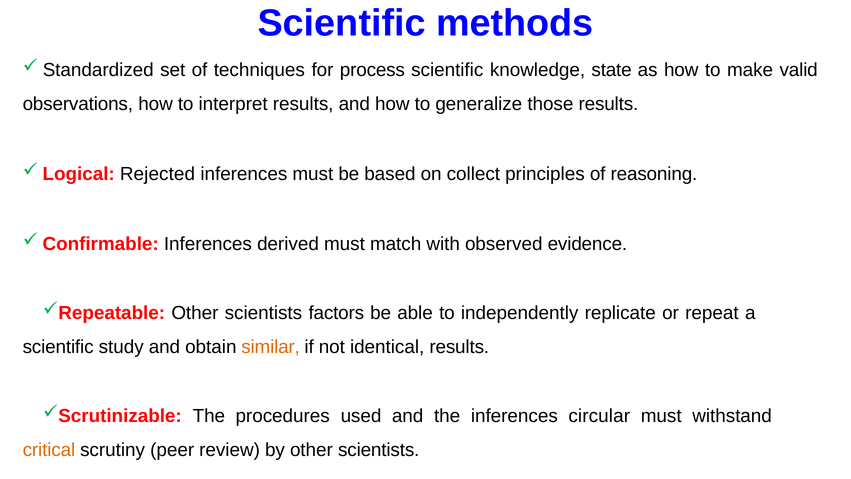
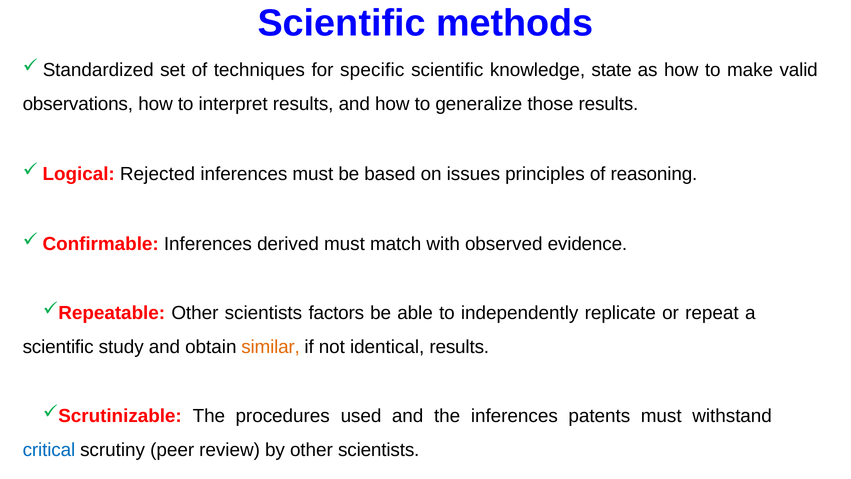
process: process -> specific
collect: collect -> issues
circular: circular -> patents
critical colour: orange -> blue
